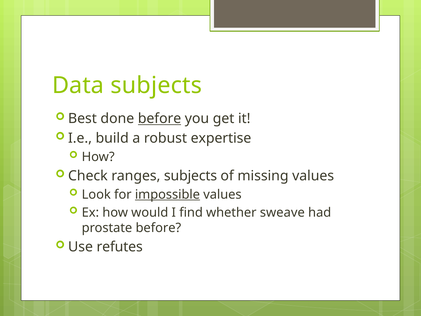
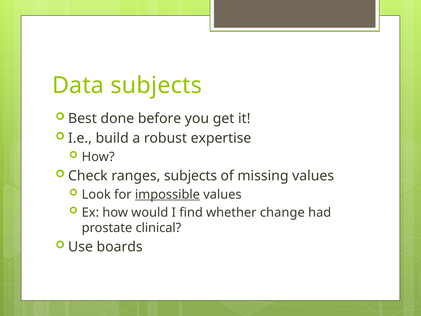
before at (160, 119) underline: present -> none
sweave: sweave -> change
prostate before: before -> clinical
refutes: refutes -> boards
